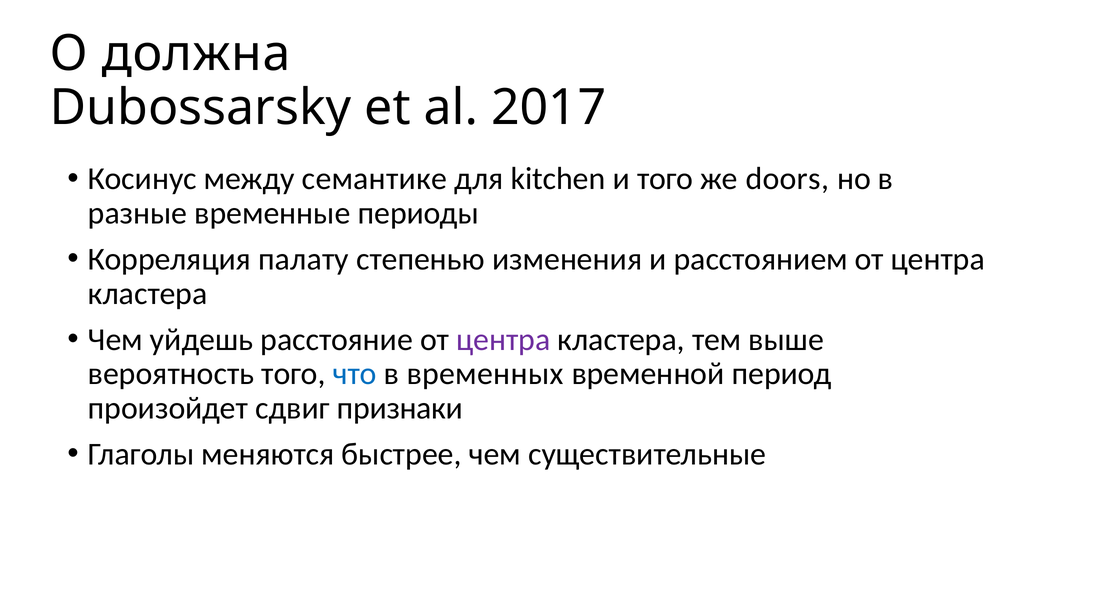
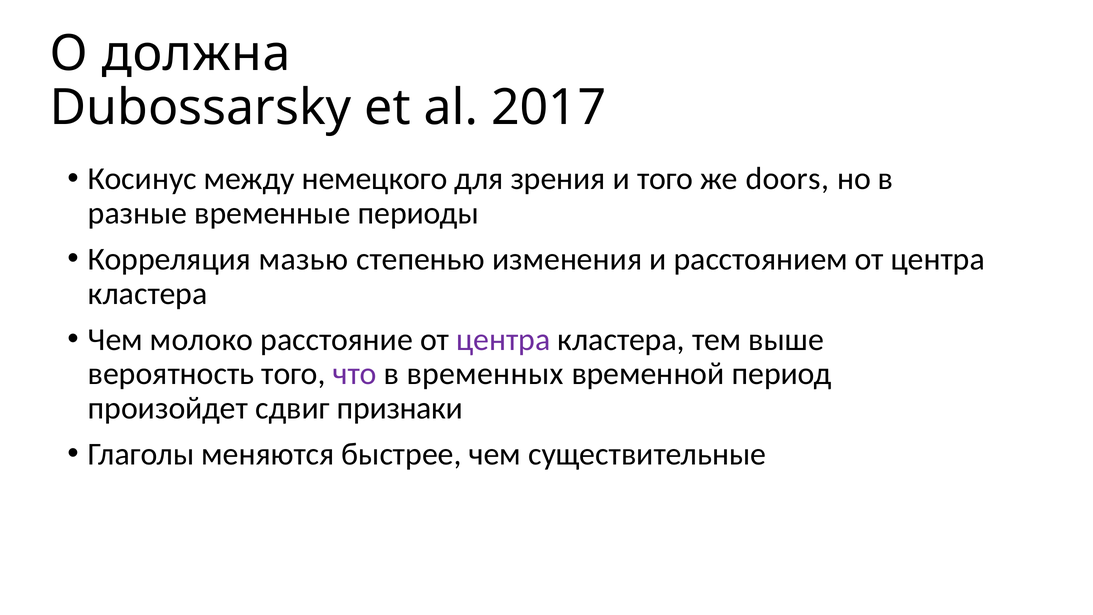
семантике: семантике -> немецкого
kitchen: kitchen -> зрения
палату: палату -> мазью
уйдешь: уйдешь -> молоко
что colour: blue -> purple
